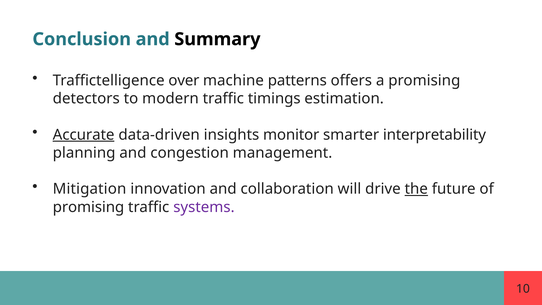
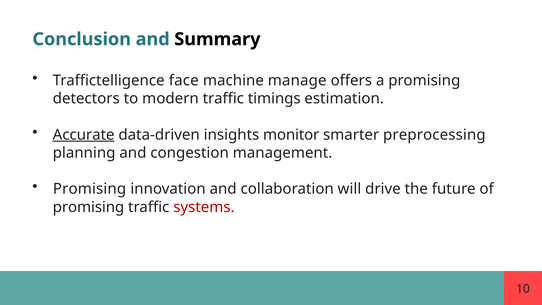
over: over -> face
patterns: patterns -> manage
interpretability: interpretability -> preprocessing
Mitigation at (90, 189): Mitigation -> Promising
the underline: present -> none
systems colour: purple -> red
